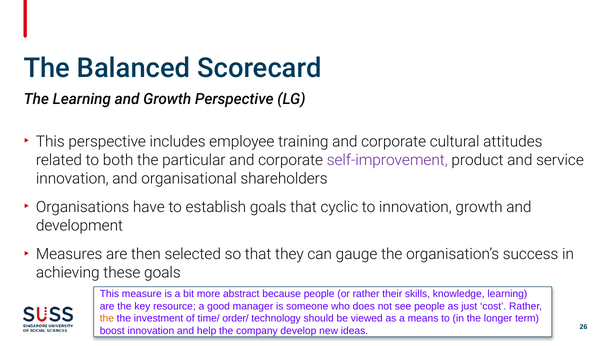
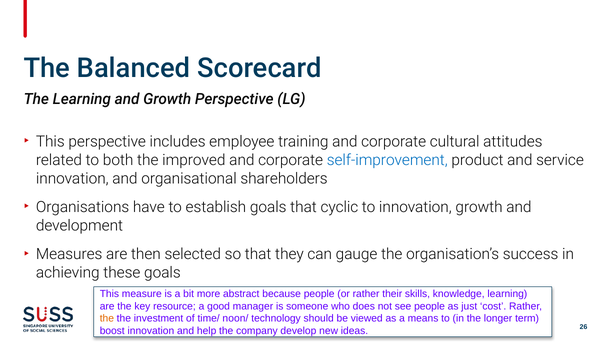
particular: particular -> improved
self-improvement colour: purple -> blue
order/: order/ -> noon/
